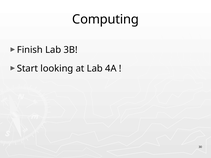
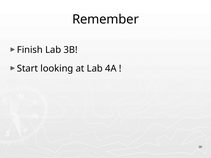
Computing: Computing -> Remember
